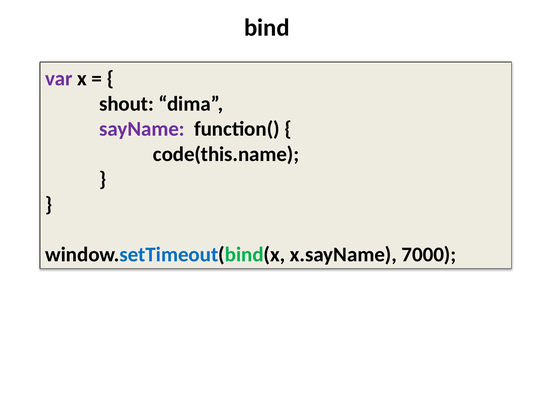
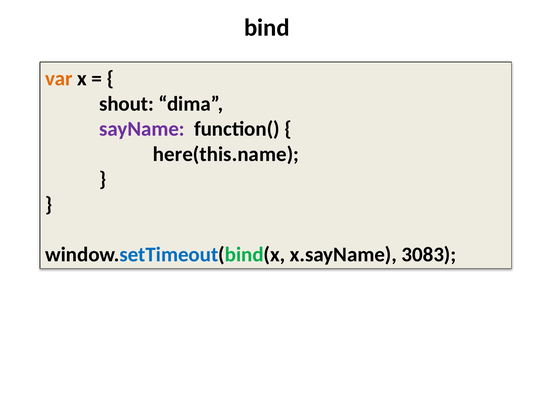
var colour: purple -> orange
code(this.name: code(this.name -> here(this.name
7000: 7000 -> 3083
